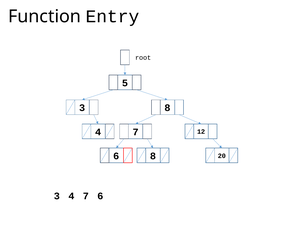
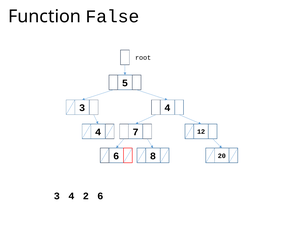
Entry: Entry -> False
8 at (167, 108): 8 -> 4
4 7: 7 -> 2
